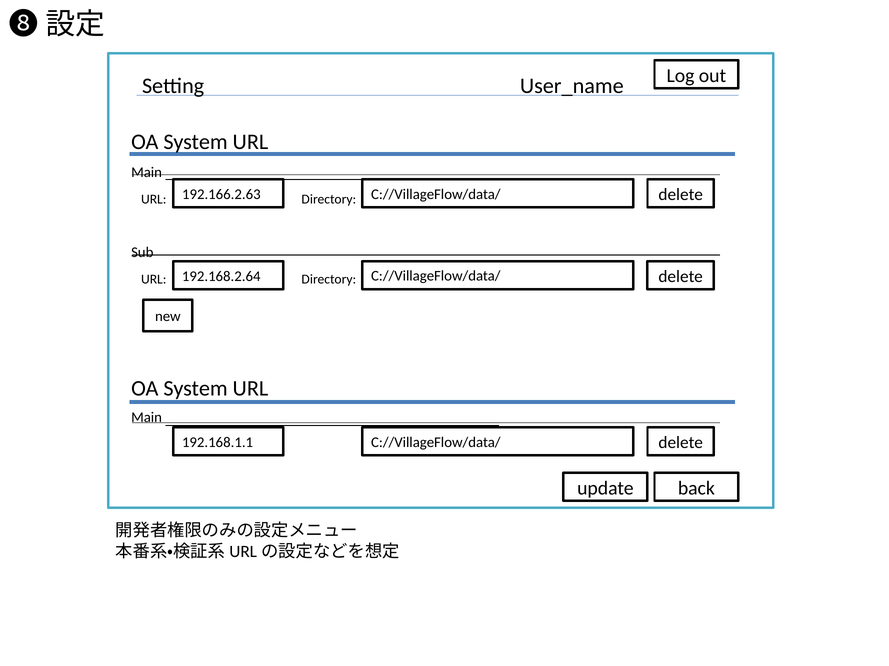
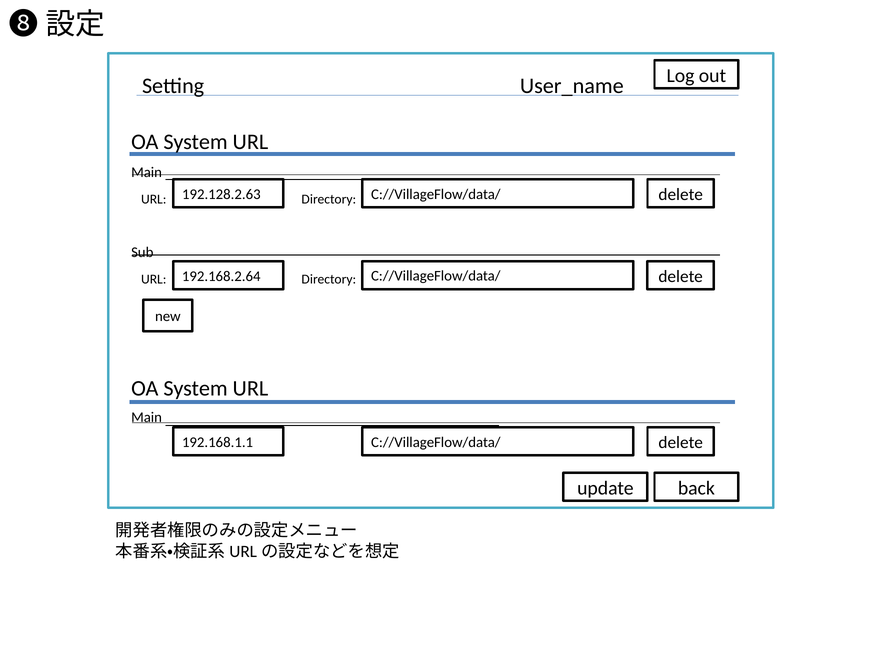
192.166.2.63: 192.166.2.63 -> 192.128.2.63
